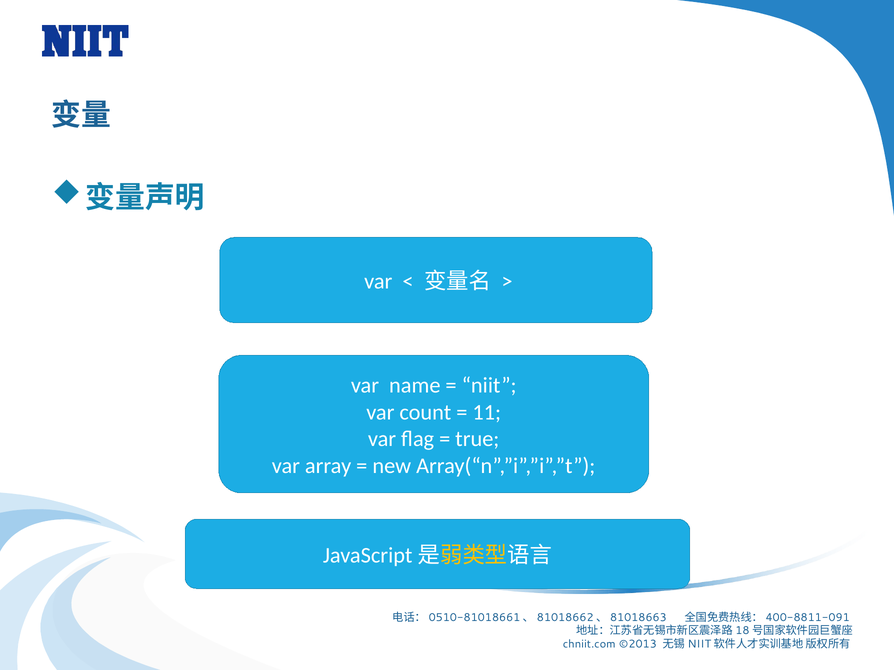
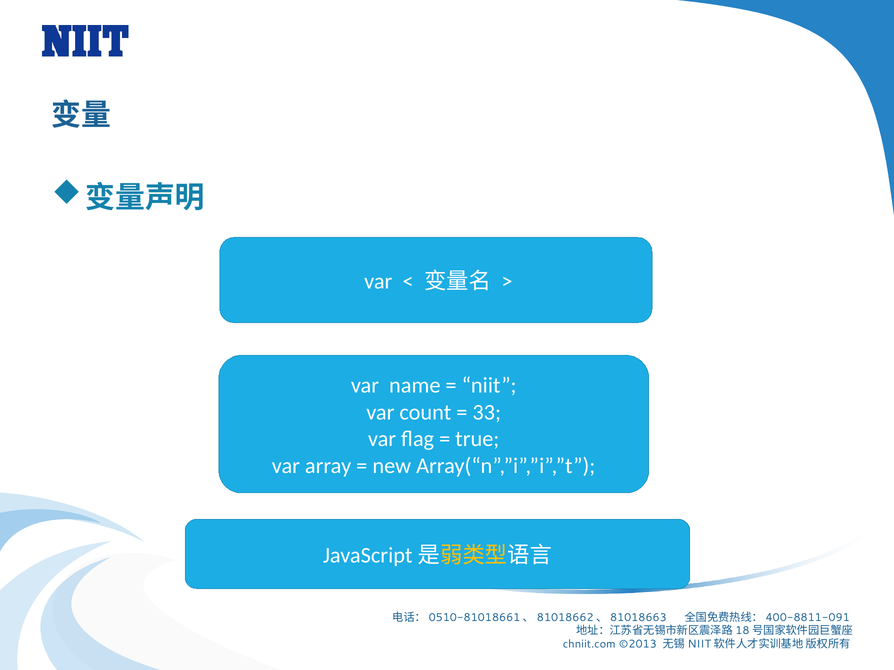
11: 11 -> 33
